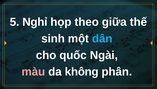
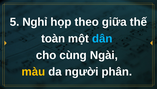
sinh: sinh -> toàn
quốc: quốc -> cùng
màu colour: pink -> yellow
không: không -> người
